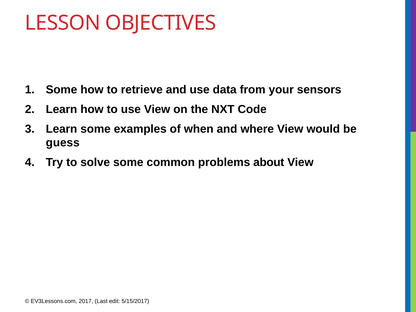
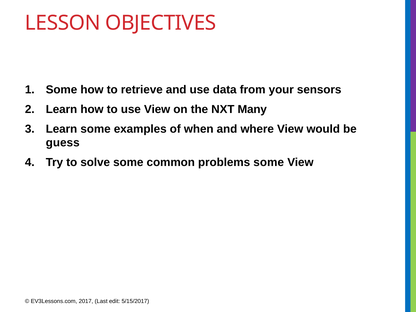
Code: Code -> Many
problems about: about -> some
